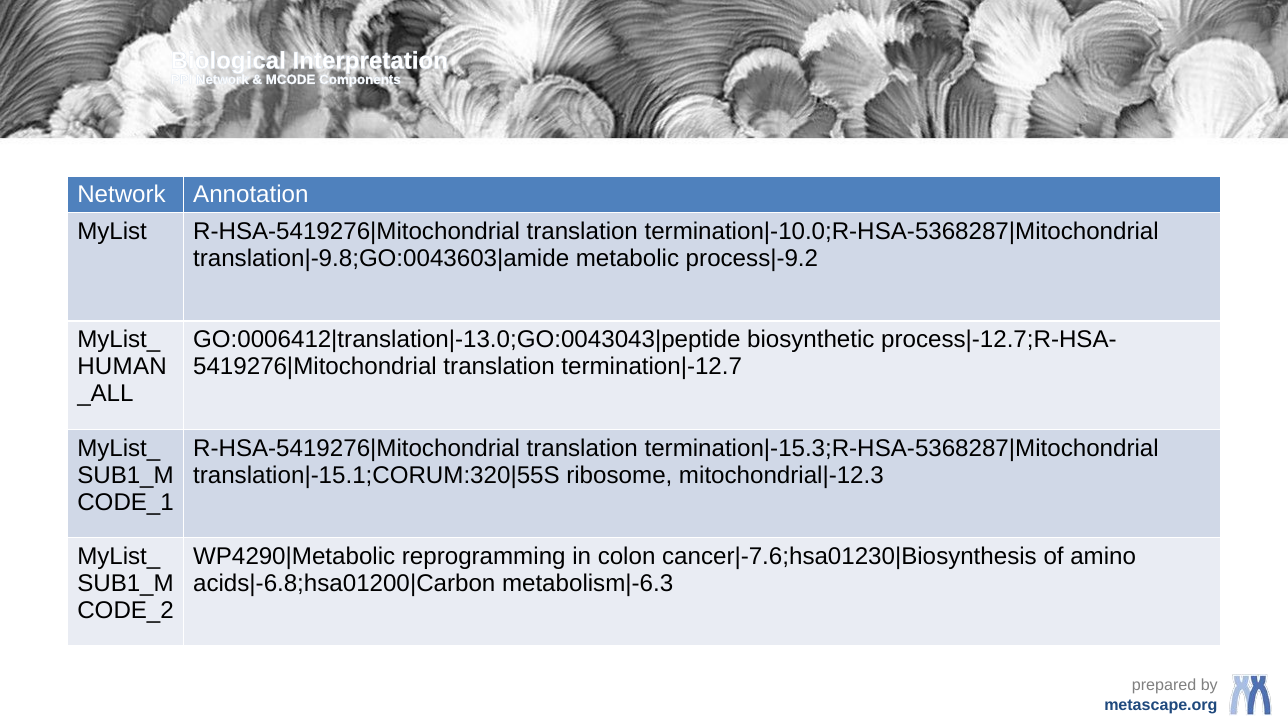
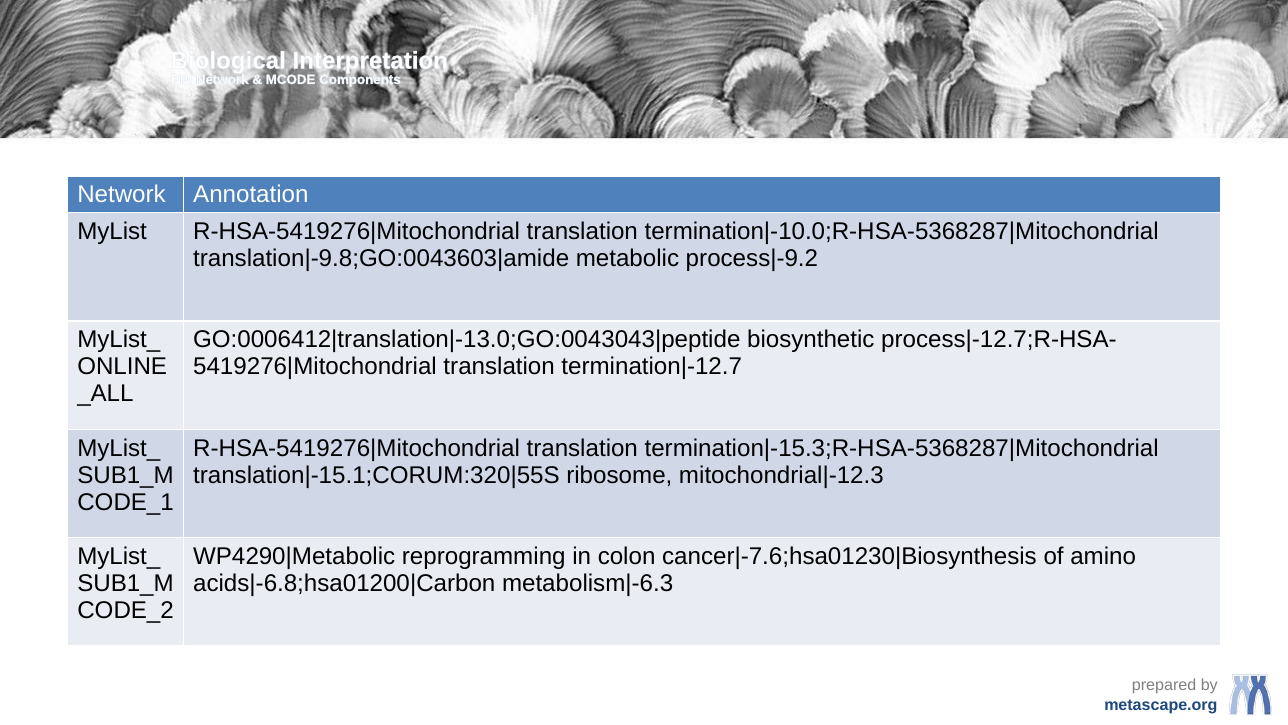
HUMAN: HUMAN -> ONLINE
